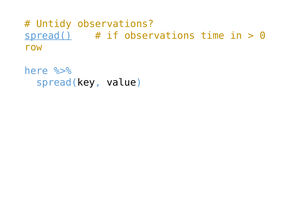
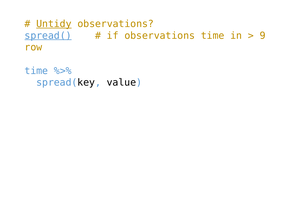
Untidy underline: none -> present
0: 0 -> 9
here at (36, 71): here -> time
